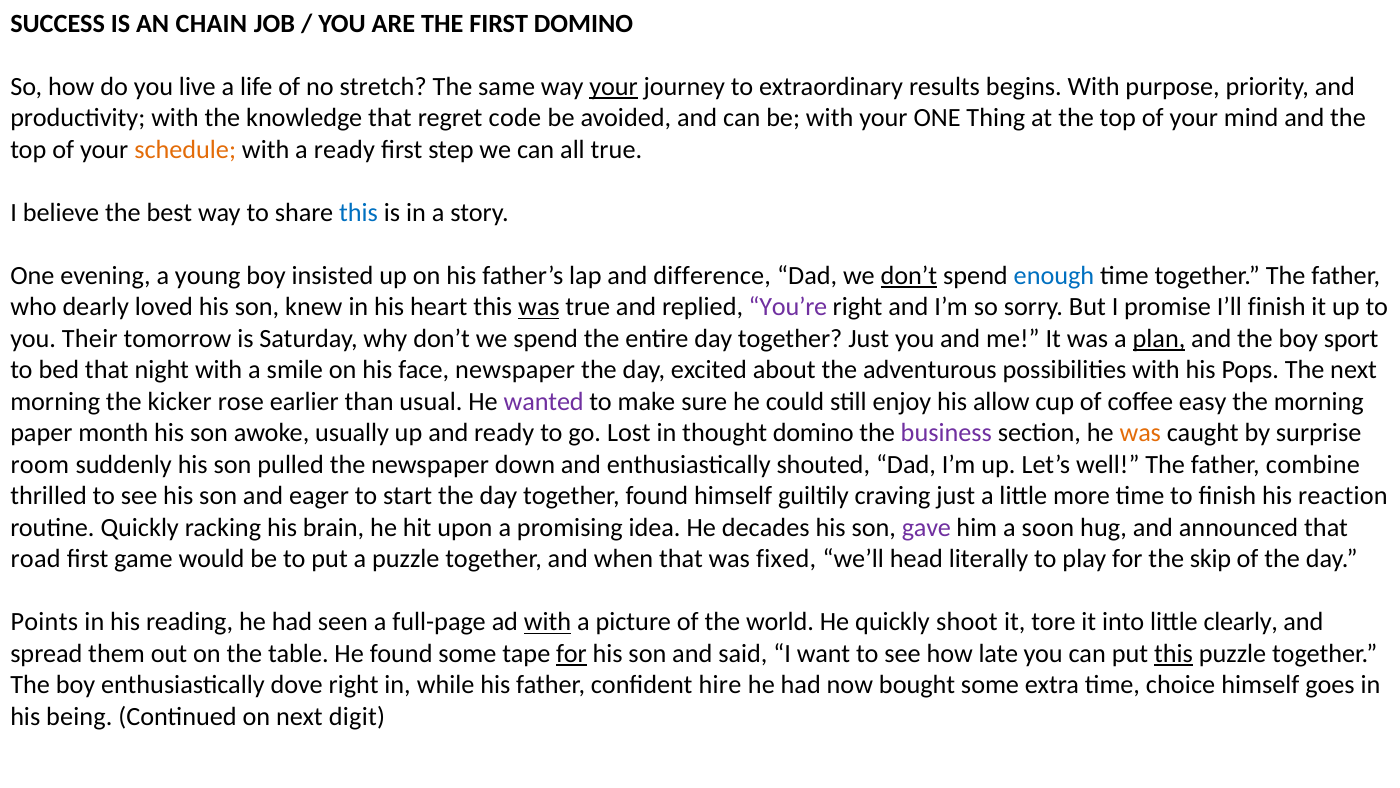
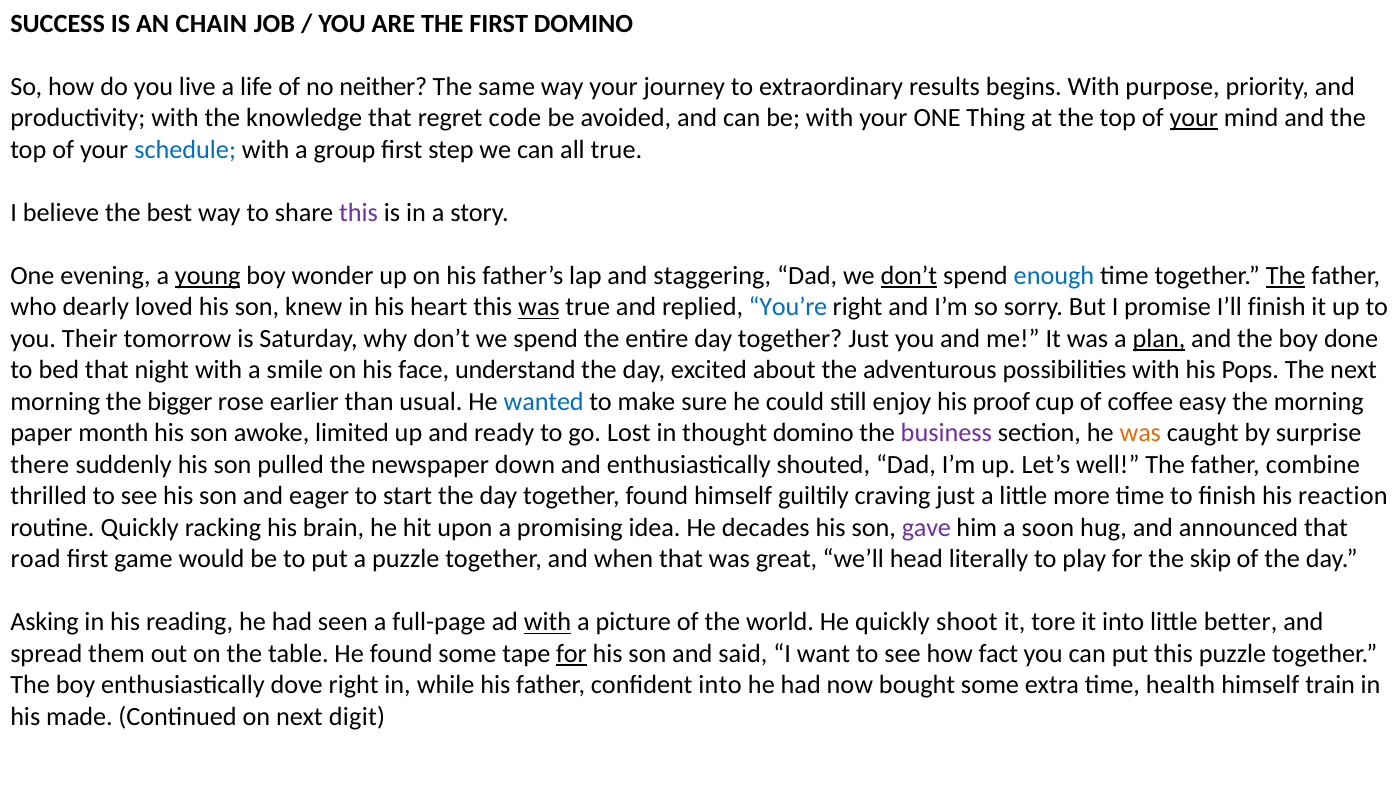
stretch: stretch -> neither
your at (614, 86) underline: present -> none
your at (1194, 118) underline: none -> present
schedule colour: orange -> blue
a ready: ready -> group
this at (359, 212) colour: blue -> purple
young underline: none -> present
insisted: insisted -> wonder
difference: difference -> staggering
The at (1286, 275) underline: none -> present
You’re colour: purple -> blue
sport: sport -> done
face newspaper: newspaper -> understand
kicker: kicker -> bigger
wanted colour: purple -> blue
allow: allow -> proof
usually: usually -> limited
room: room -> there
fixed: fixed -> great
Points: Points -> Asking
clearly: clearly -> better
late: late -> fact
this at (1174, 653) underline: present -> none
confident hire: hire -> into
choice: choice -> health
goes: goes -> train
being: being -> made
